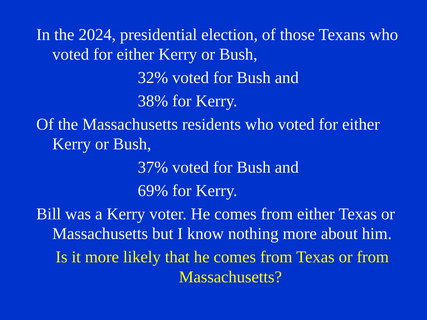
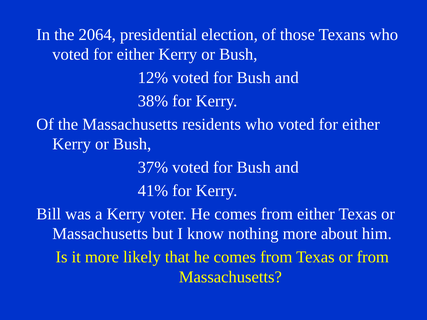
2024: 2024 -> 2064
32%: 32% -> 12%
69%: 69% -> 41%
